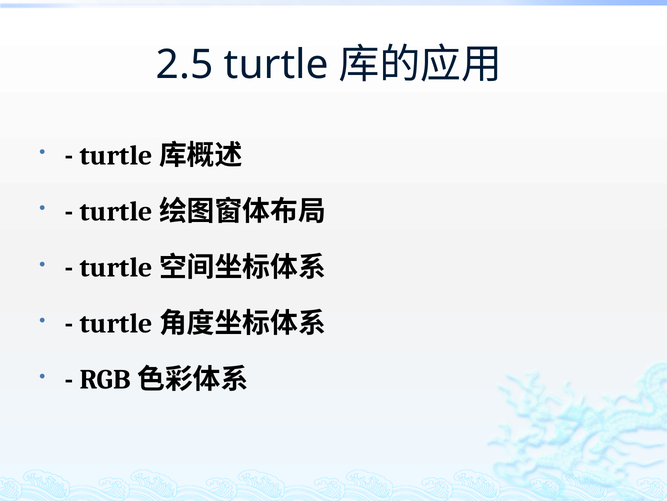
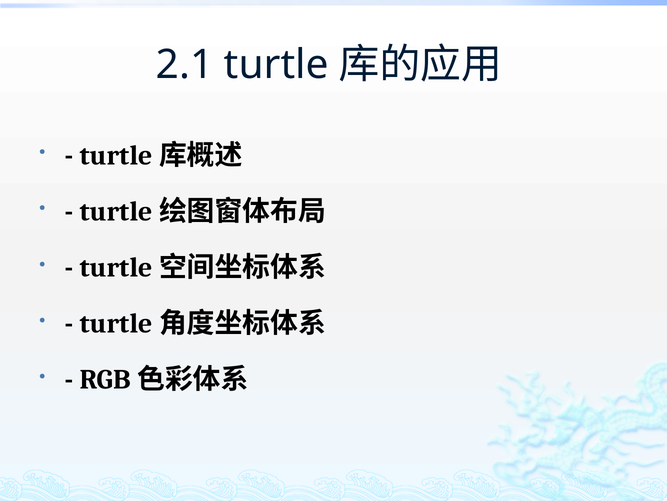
2.5: 2.5 -> 2.1
